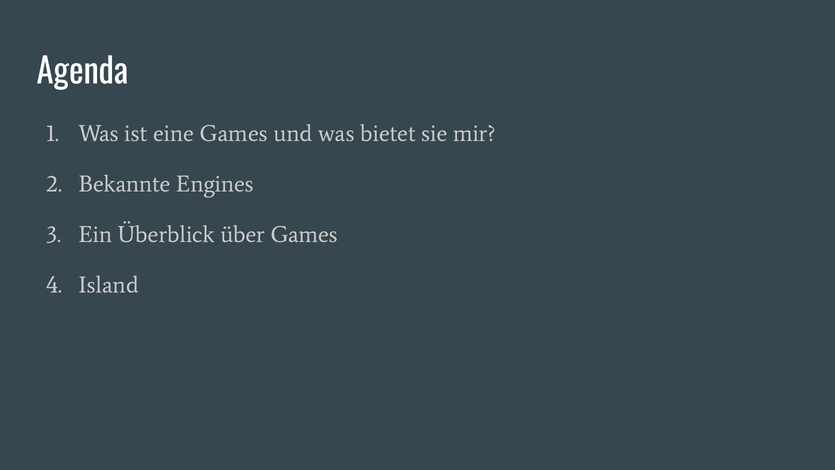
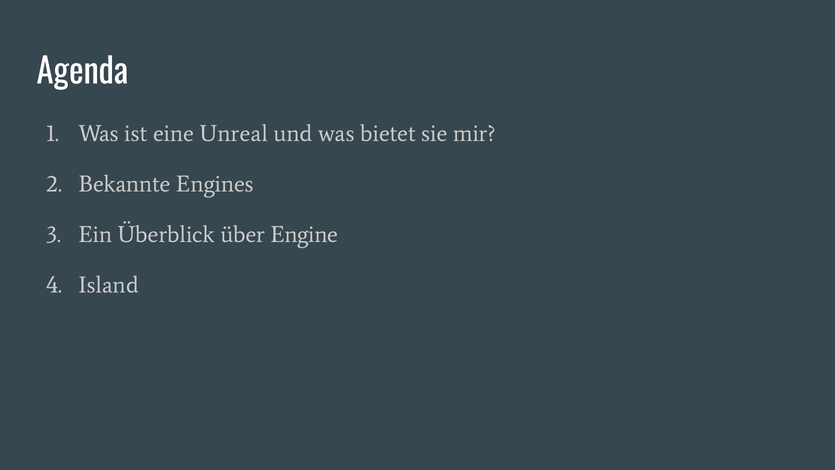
eine Games: Games -> Unreal
über Games: Games -> Engine
